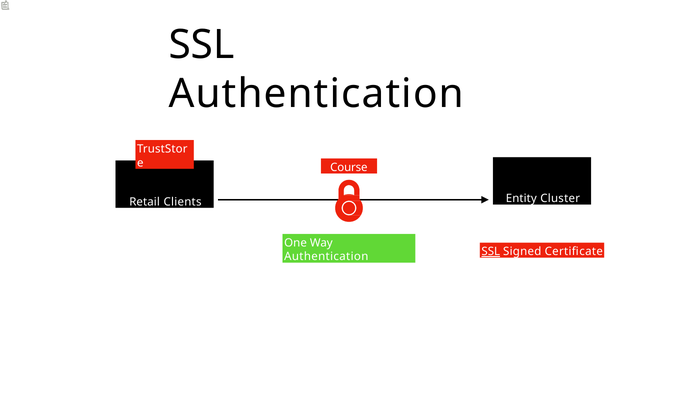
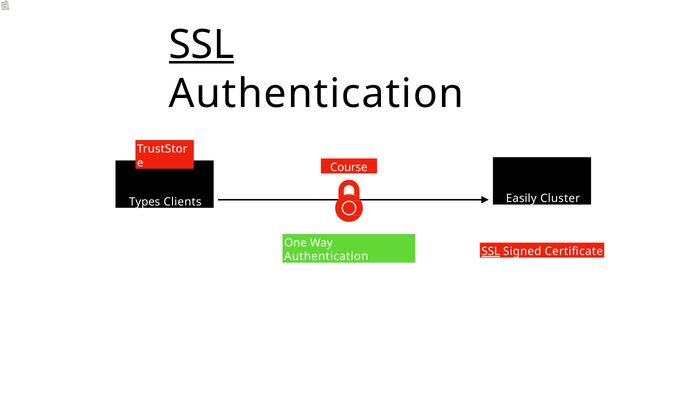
SSL at (202, 45) underline: none -> present
Entity: Entity -> Easily
Retail: Retail -> Types
